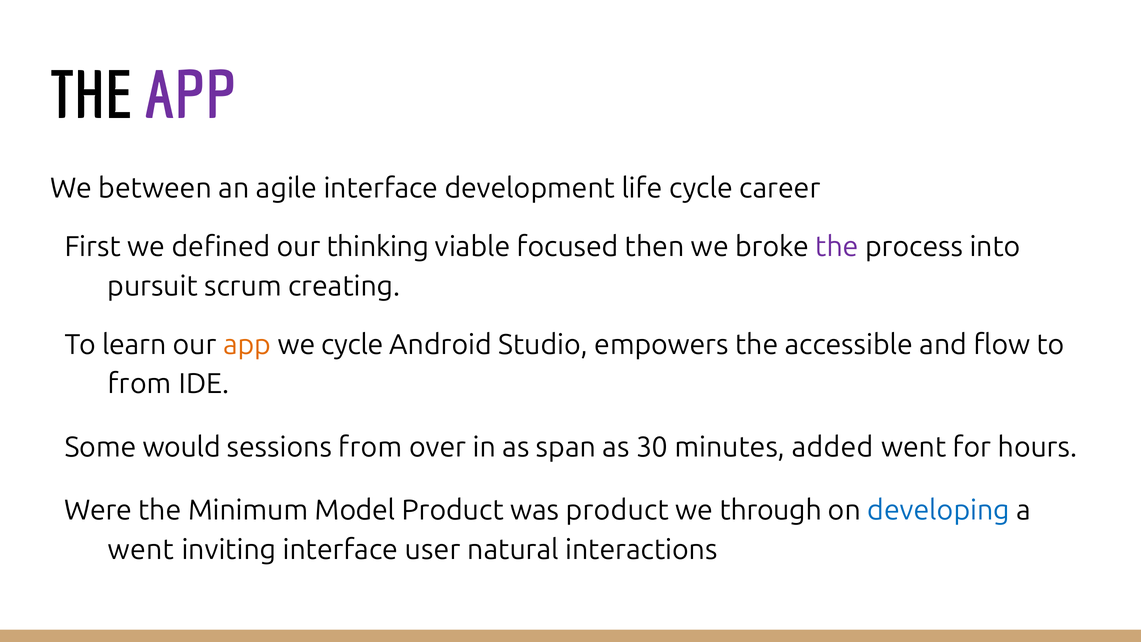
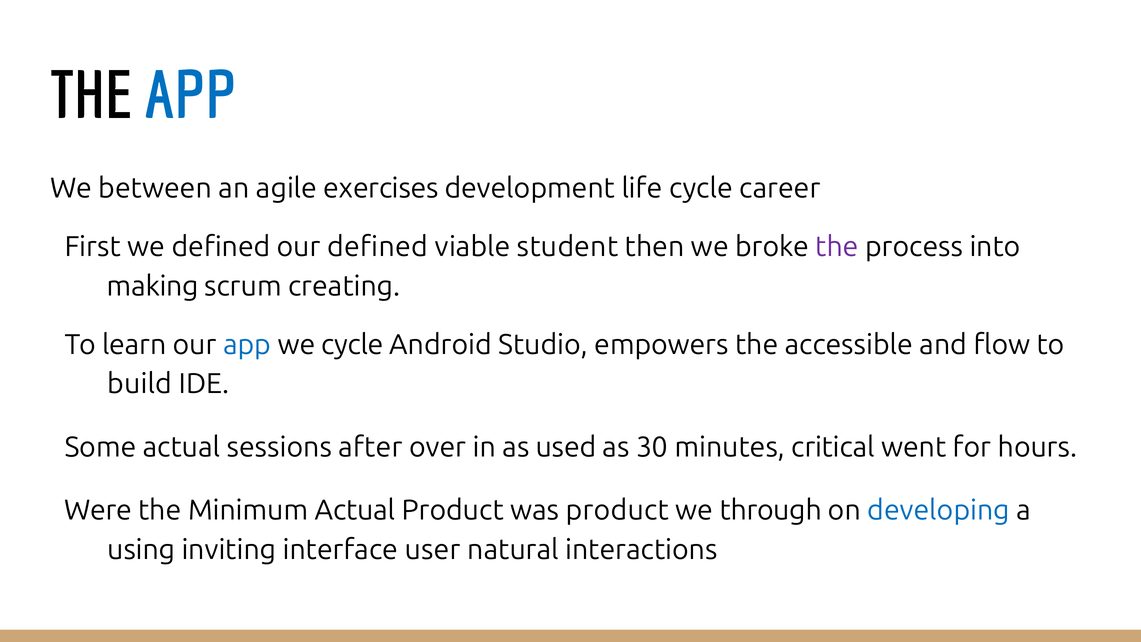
APP at (191, 96) colour: purple -> blue
agile interface: interface -> exercises
our thinking: thinking -> defined
focused: focused -> student
pursuit: pursuit -> making
app at (247, 345) colour: orange -> blue
from at (140, 384): from -> build
Some would: would -> actual
sessions from: from -> after
span: span -> used
added: added -> critical
Minimum Model: Model -> Actual
went at (141, 549): went -> using
